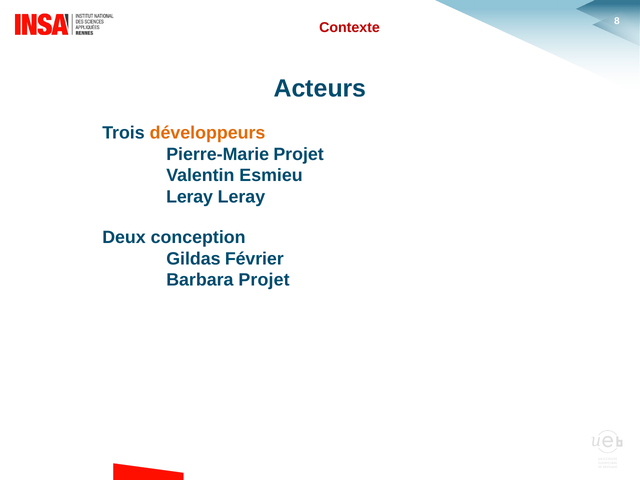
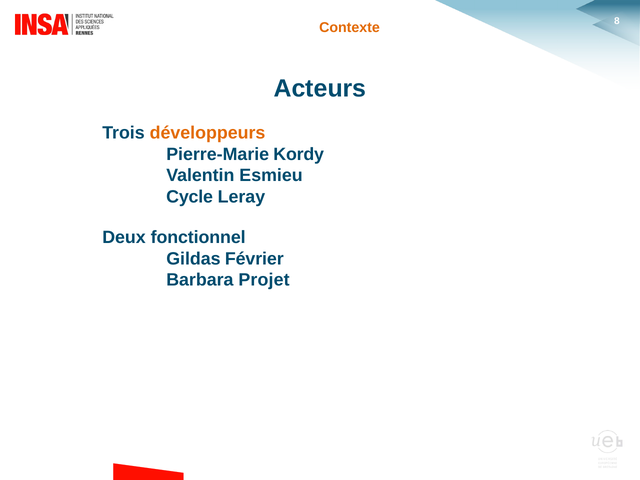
Contexte colour: red -> orange
Pierre-Marie Projet: Projet -> Kordy
Leray at (190, 197): Leray -> Cycle
conception: conception -> fonctionnel
